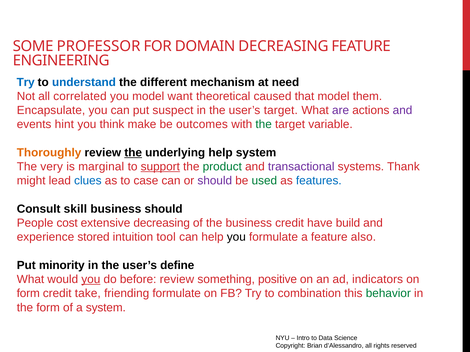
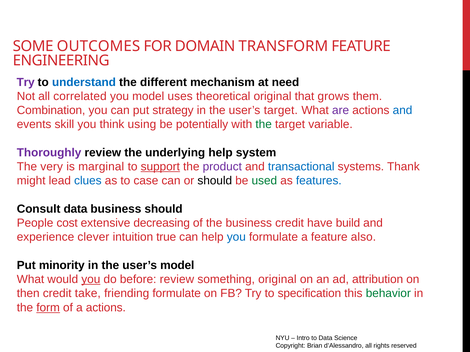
PROFESSOR: PROFESSOR -> OUTCOMES
DOMAIN DECREASING: DECREASING -> TRANSFORM
Try at (26, 82) colour: blue -> purple
want: want -> uses
theoretical caused: caused -> original
that model: model -> grows
Encapsulate: Encapsulate -> Combination
suspect: suspect -> strategy
and at (403, 111) colour: purple -> blue
hint: hint -> skill
make: make -> using
outcomes: outcomes -> potentially
Thoroughly colour: orange -> purple
the at (133, 153) underline: present -> none
product colour: green -> purple
transactional colour: purple -> blue
should at (215, 181) colour: purple -> black
Consult skill: skill -> data
stored: stored -> clever
tool: tool -> true
you at (236, 237) colour: black -> blue
user’s define: define -> model
something positive: positive -> original
indicators: indicators -> attribution
form at (28, 294): form -> then
combination: combination -> specification
form at (48, 308) underline: none -> present
a system: system -> actions
